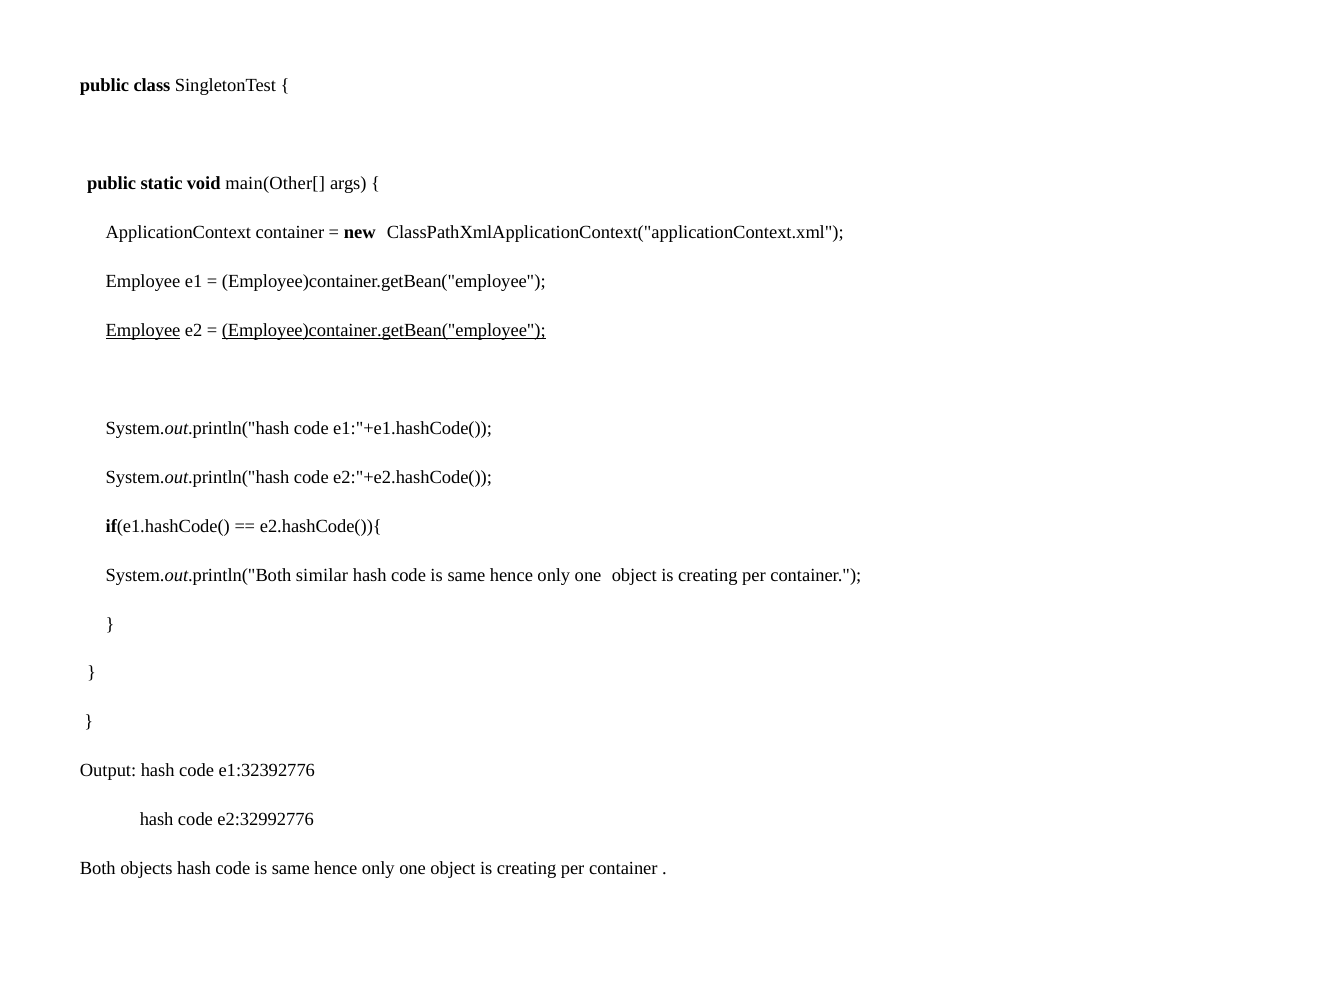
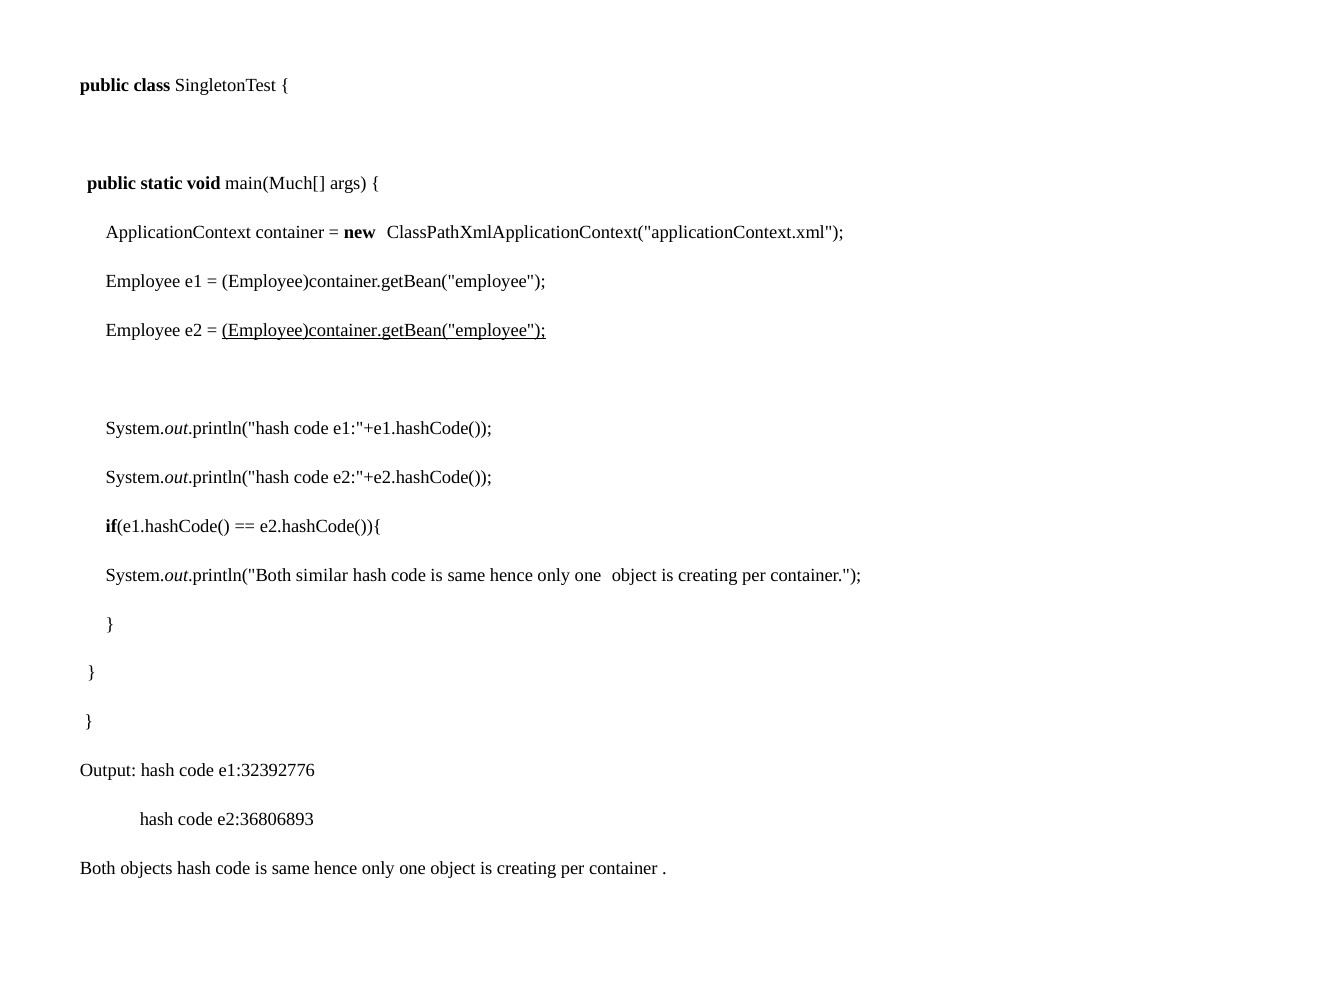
main(Other[: main(Other[ -> main(Much[
Employee at (143, 330) underline: present -> none
e2:32992776: e2:32992776 -> e2:36806893
